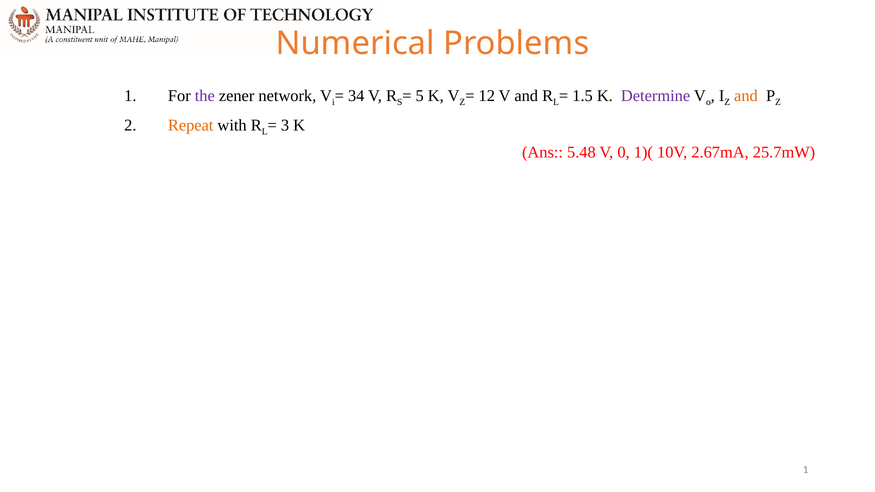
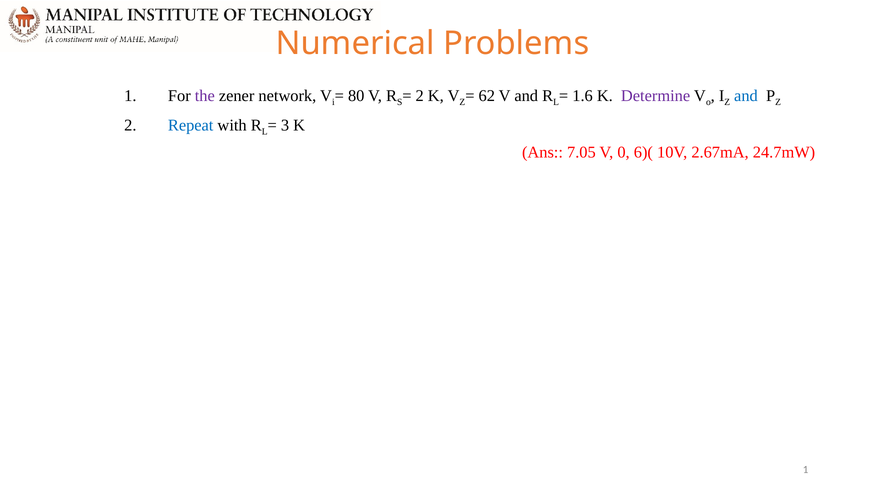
34: 34 -> 80
5 at (420, 96): 5 -> 2
12: 12 -> 62
1.5: 1.5 -> 1.6
and at (746, 96) colour: orange -> blue
Repeat colour: orange -> blue
5.48: 5.48 -> 7.05
1)(: 1)( -> 6)(
25.7mW: 25.7mW -> 24.7mW
